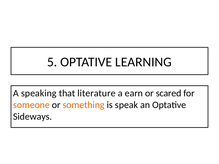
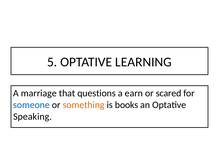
speaking: speaking -> marriage
literature: literature -> questions
someone colour: orange -> blue
speak: speak -> books
Sideways: Sideways -> Speaking
